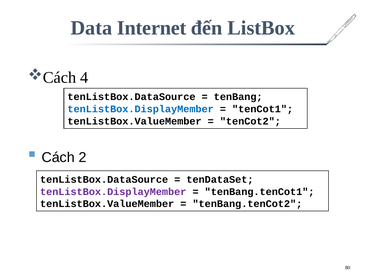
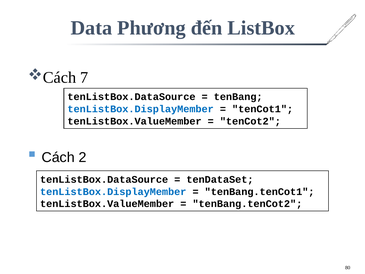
Internet: Internet -> Phương
4: 4 -> 7
tenListBox.DisplayMember at (113, 191) colour: purple -> blue
